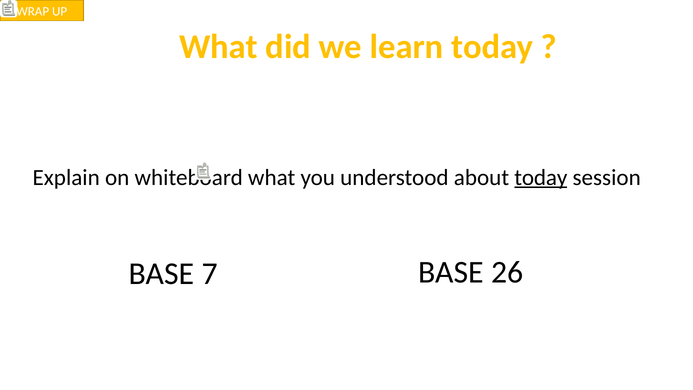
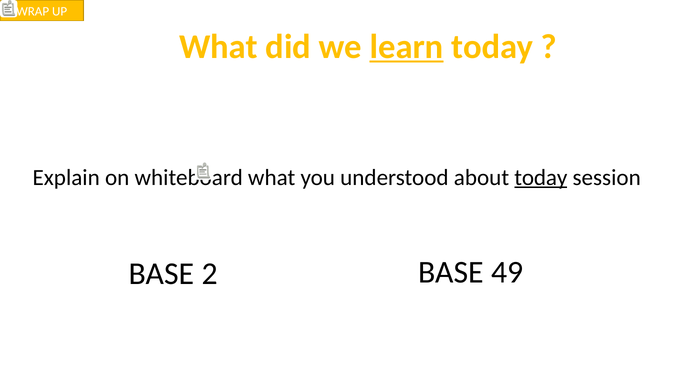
learn underline: none -> present
7: 7 -> 2
26: 26 -> 49
